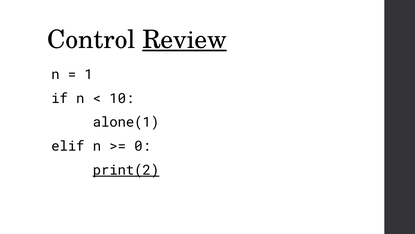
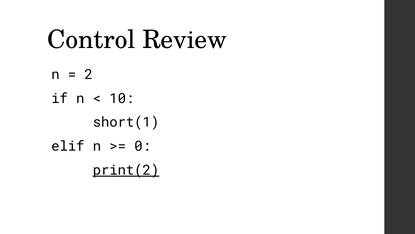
Review underline: present -> none
1: 1 -> 2
alone(1: alone(1 -> short(1
